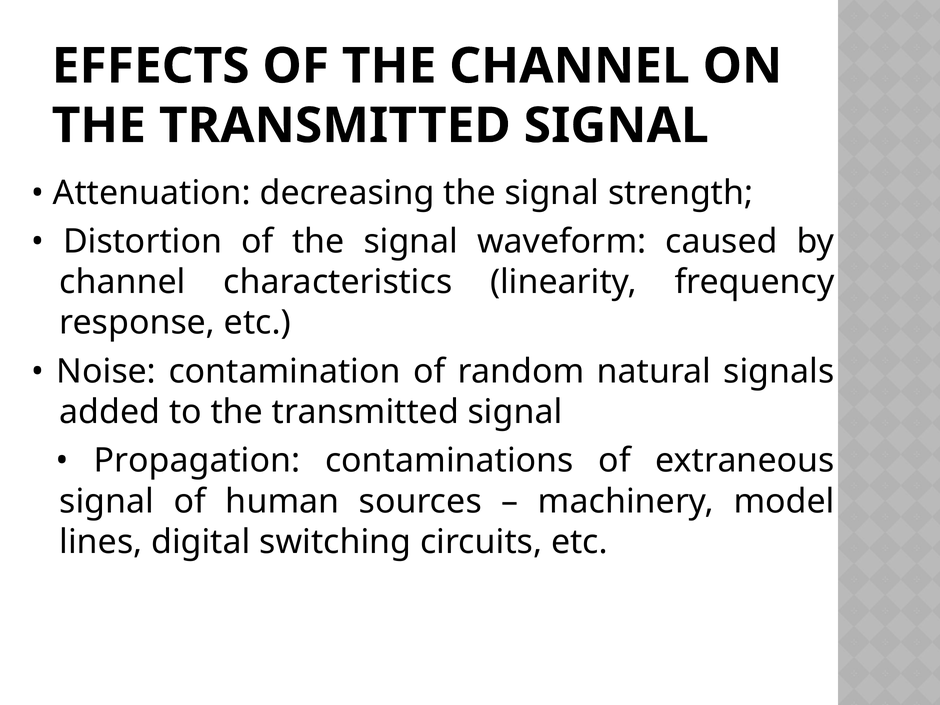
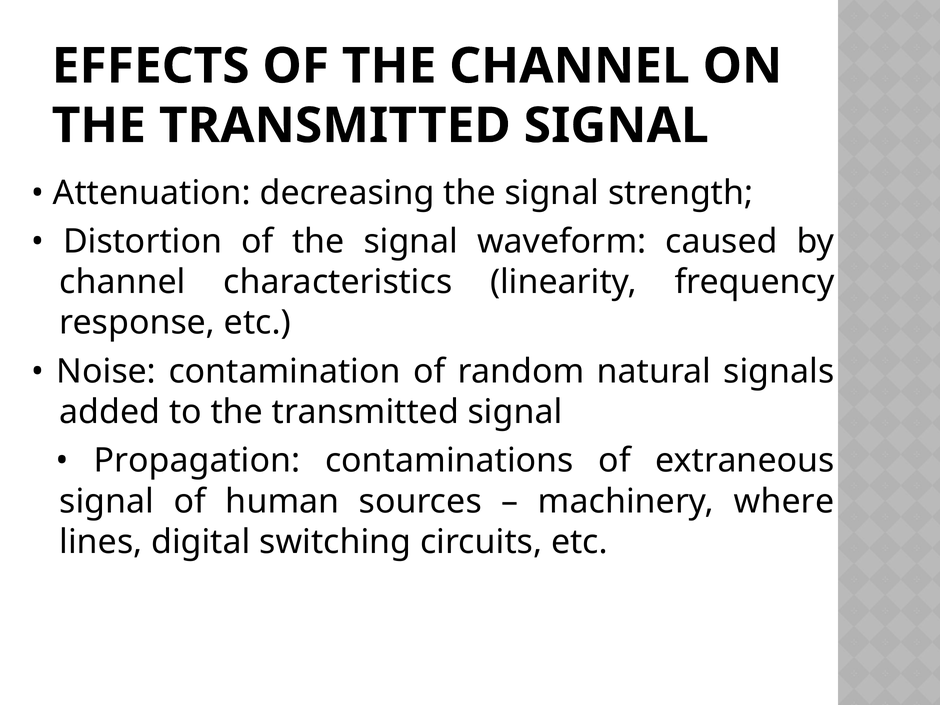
model: model -> where
